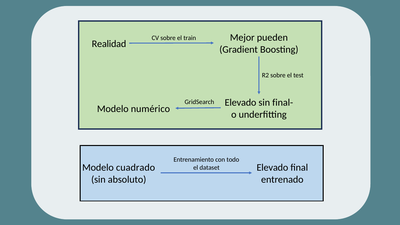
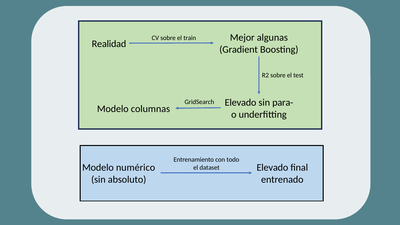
pueden: pueden -> algunas
final-: final- -> para-
numérico: numérico -> columnas
cuadrado: cuadrado -> numérico
